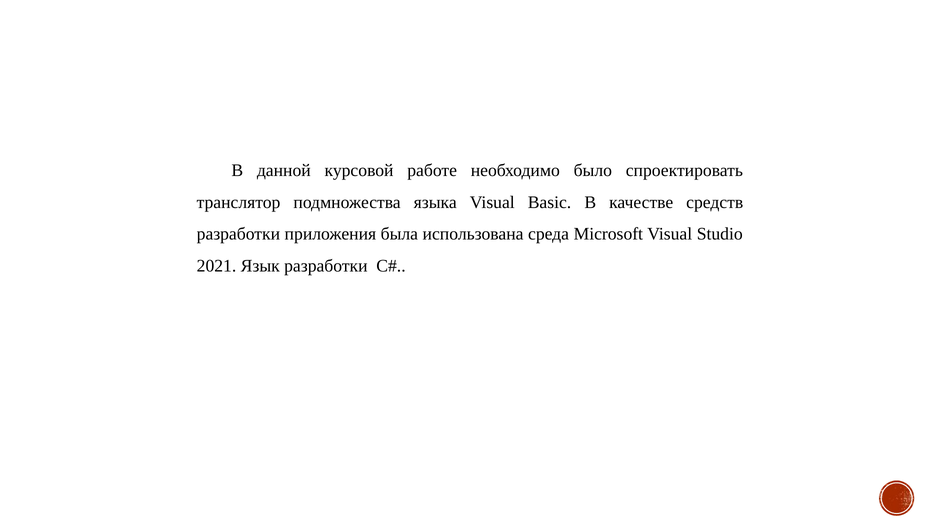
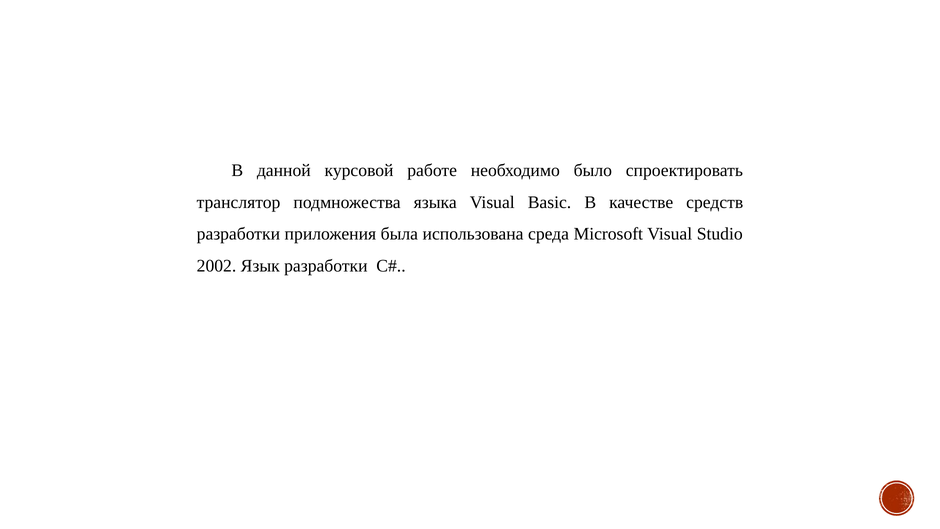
2021: 2021 -> 2002
